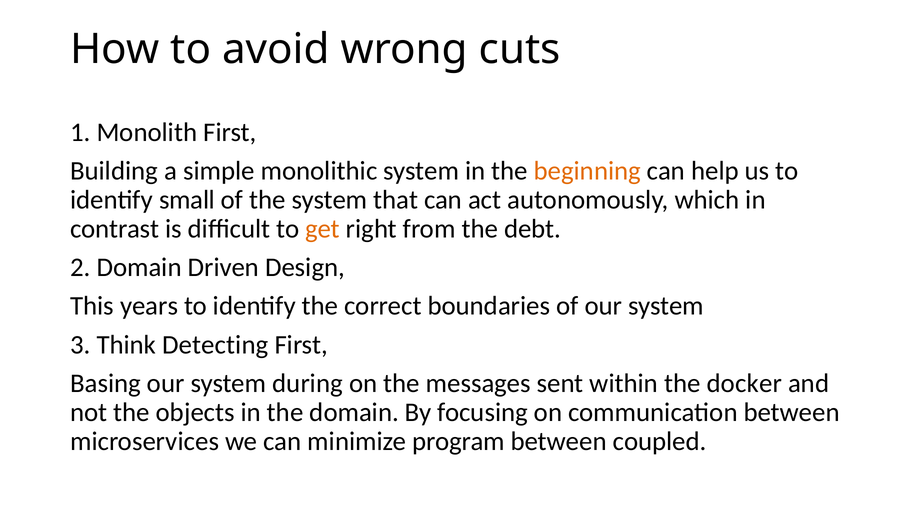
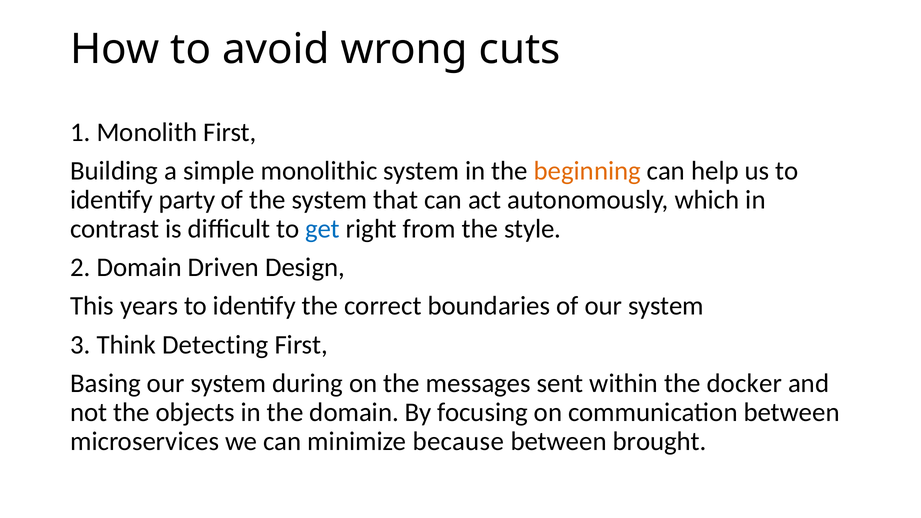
small: small -> party
get colour: orange -> blue
debt: debt -> style
program: program -> because
coupled: coupled -> brought
